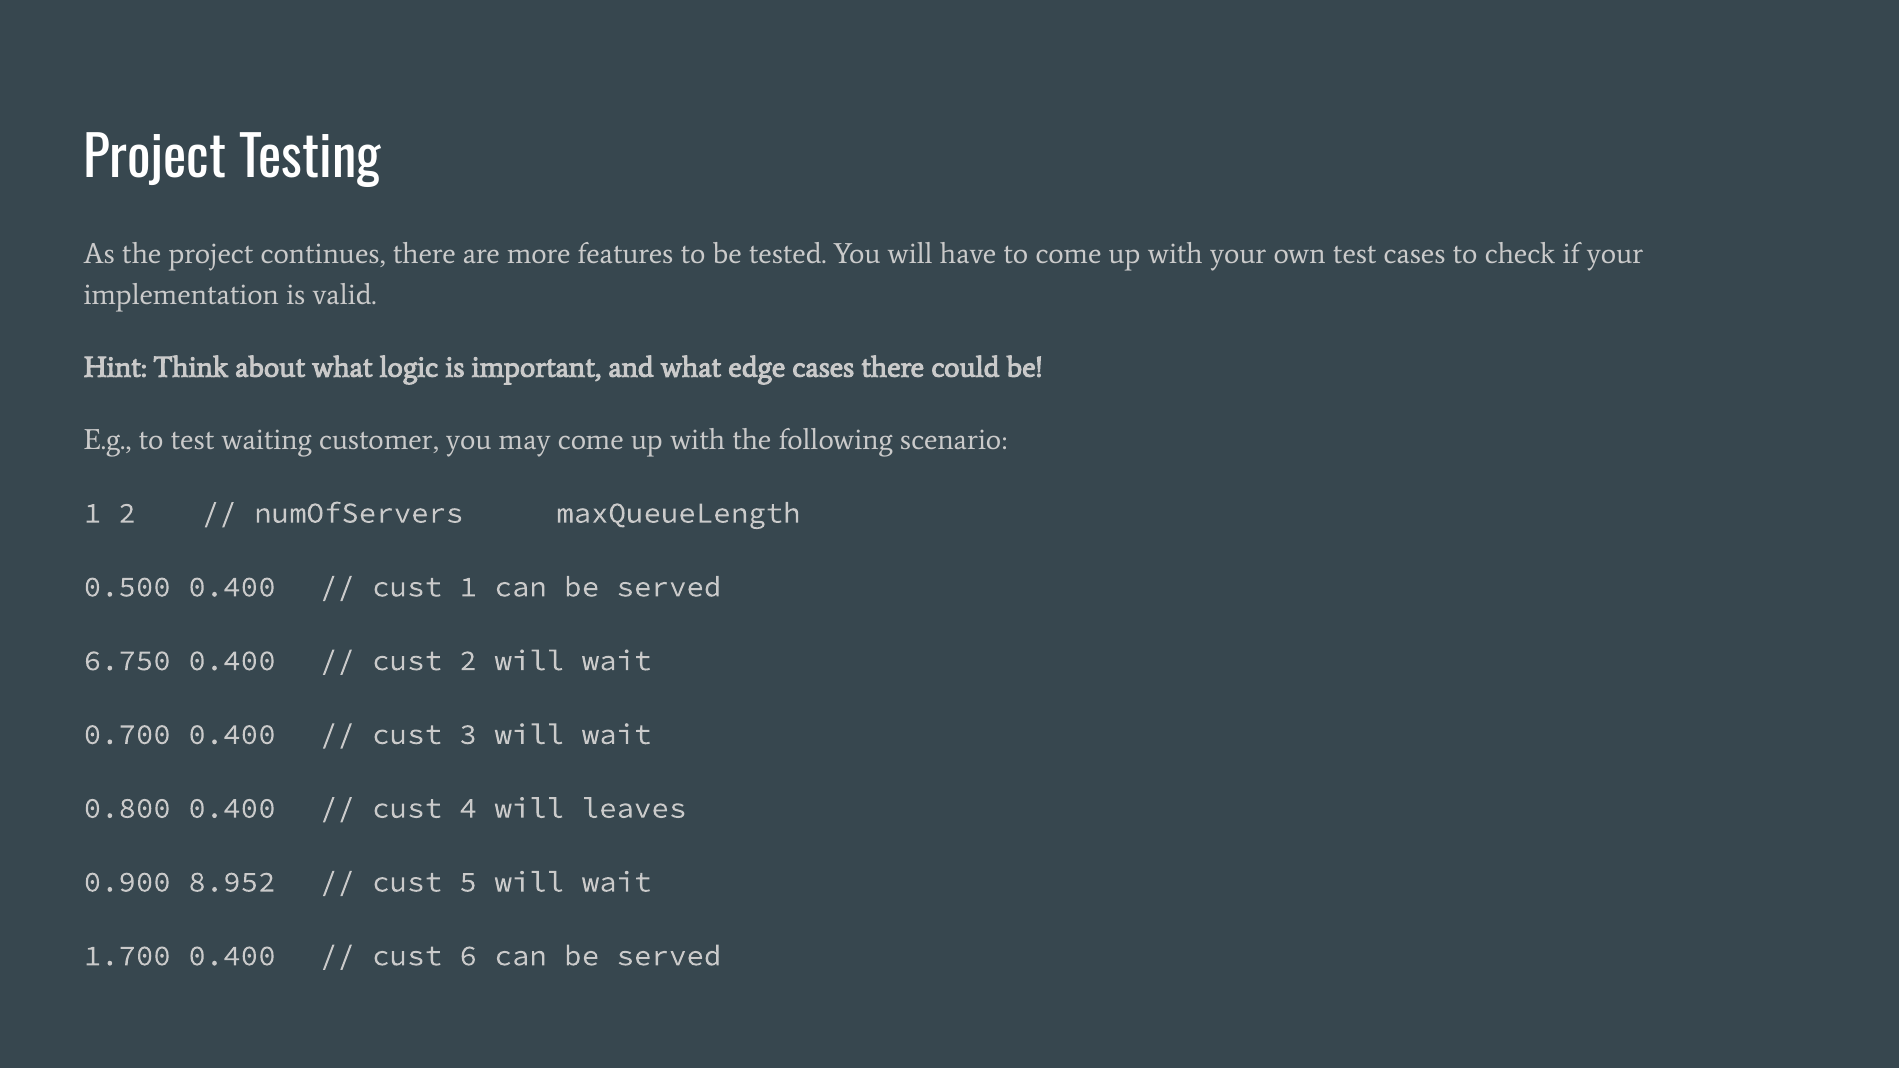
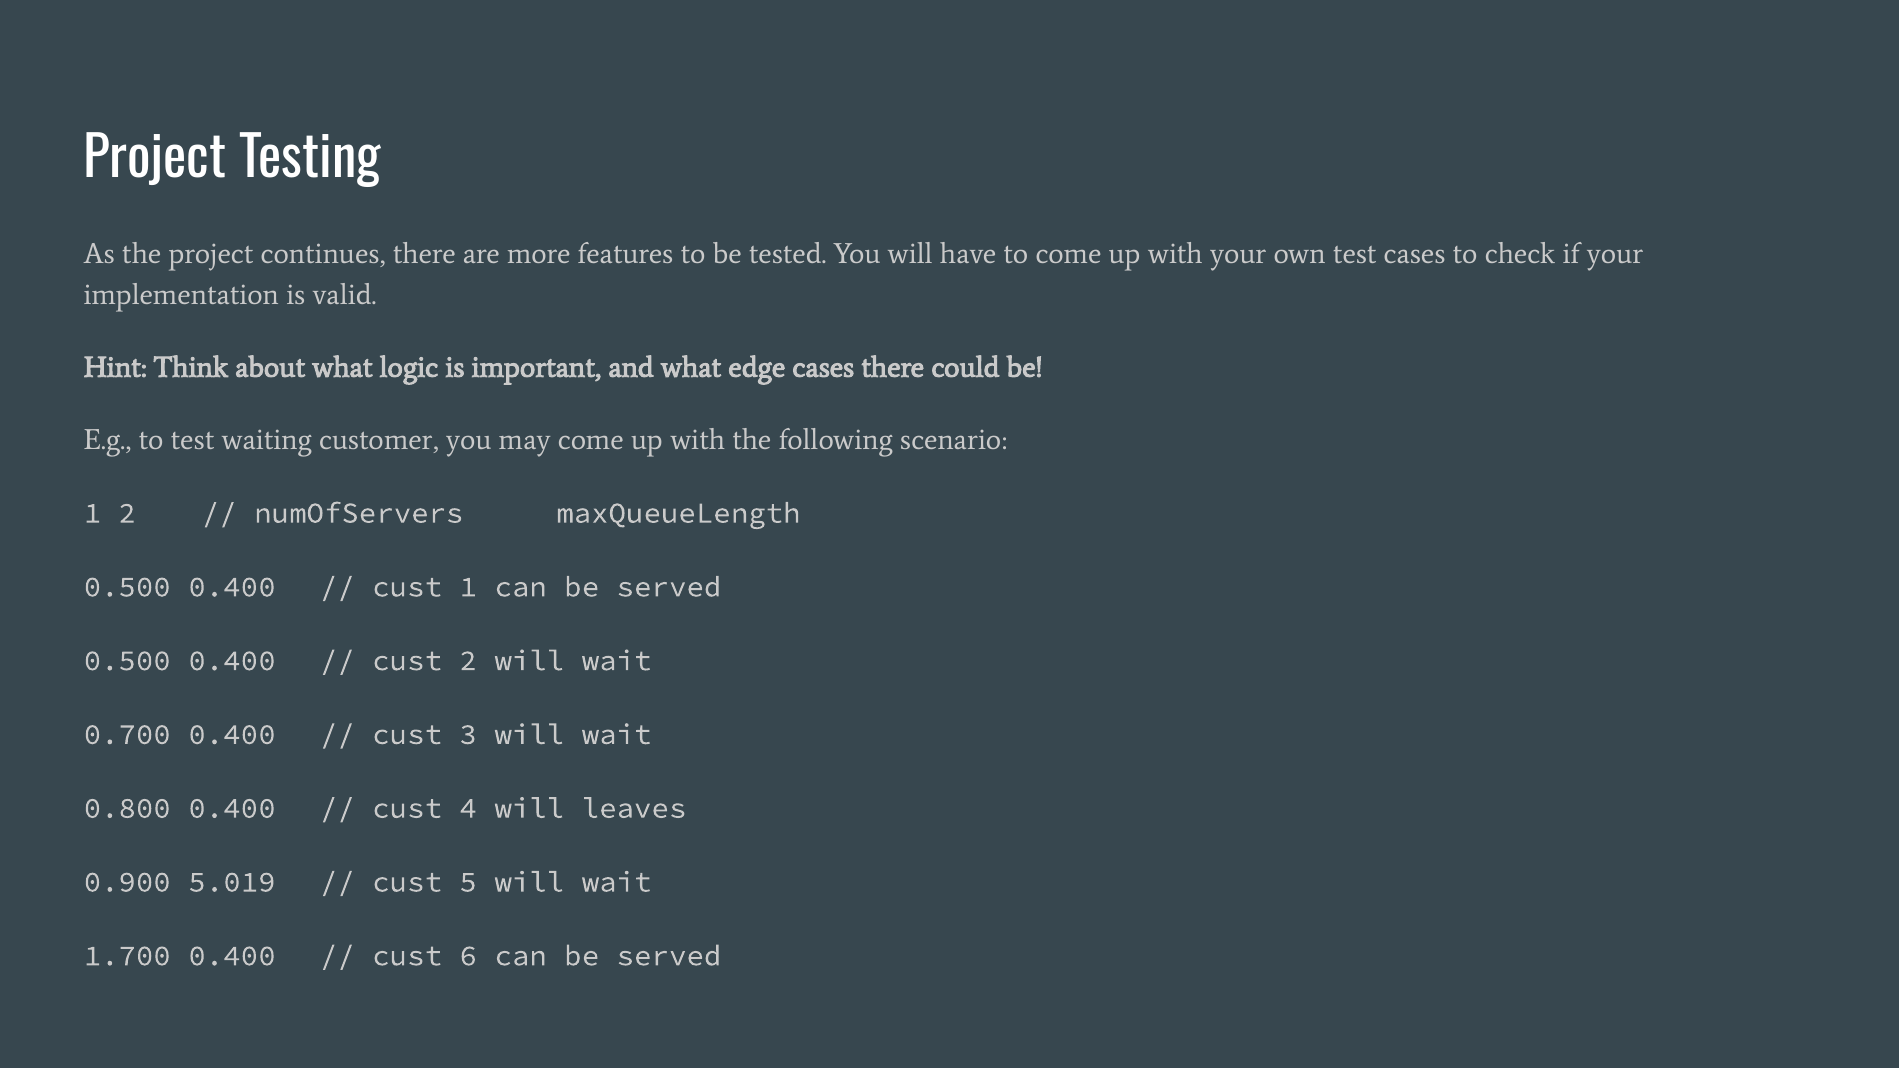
6.750 at (127, 661): 6.750 -> 0.500
8.952: 8.952 -> 5.019
